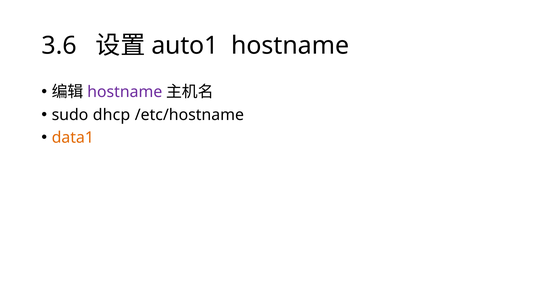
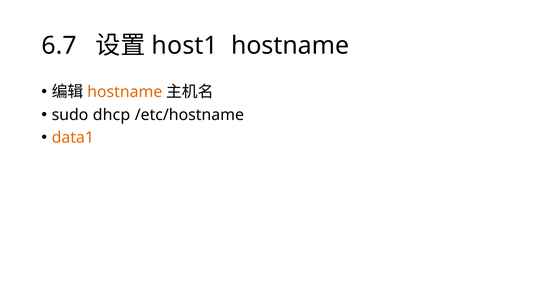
3.6: 3.6 -> 6.7
auto1: auto1 -> host1
hostname at (125, 92) colour: purple -> orange
